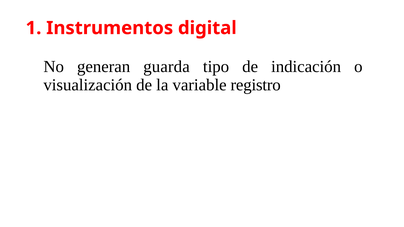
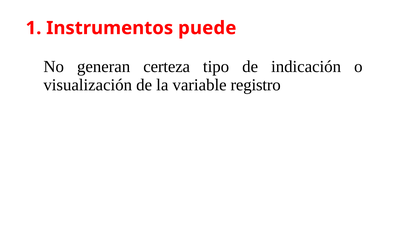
digital: digital -> puede
guarda: guarda -> certeza
